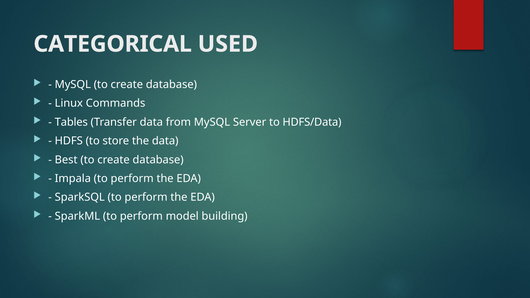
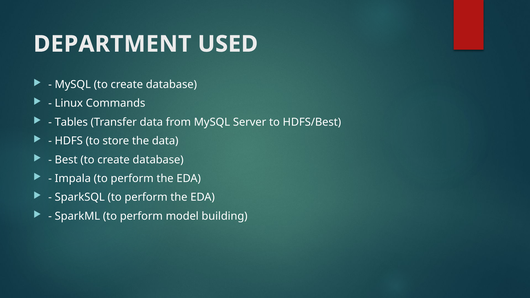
CATEGORICAL: CATEGORICAL -> DEPARTMENT
HDFS/Data: HDFS/Data -> HDFS/Best
